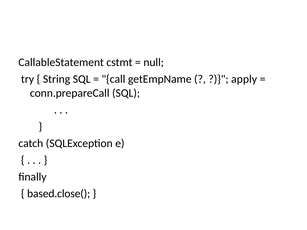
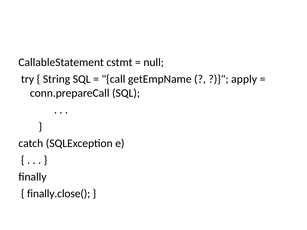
based.close(: based.close( -> finally.close(
